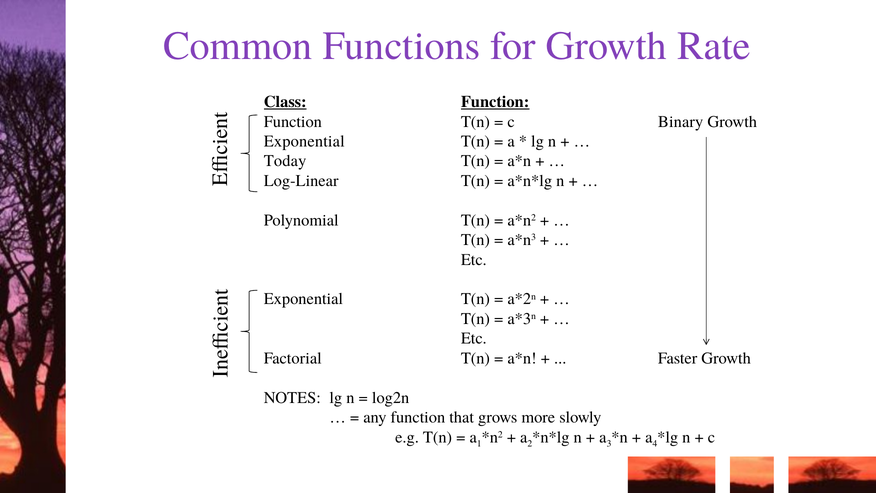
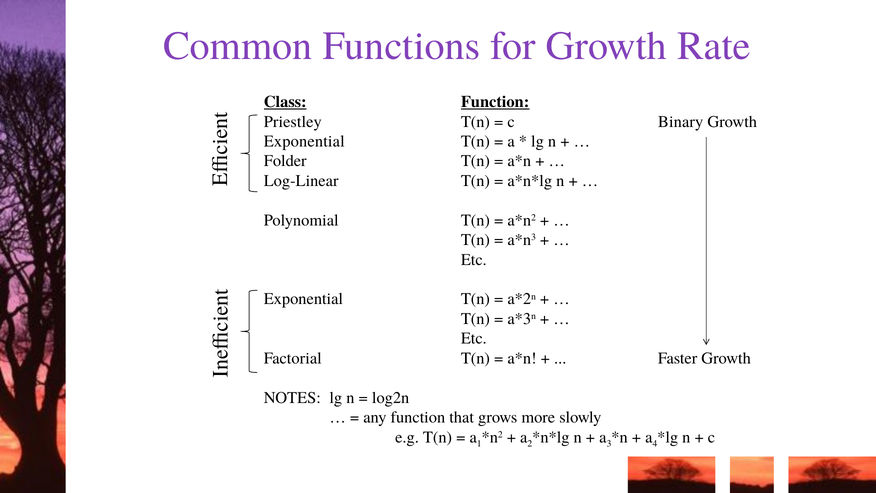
Function at (293, 122): Function -> Priestley
Today: Today -> Folder
